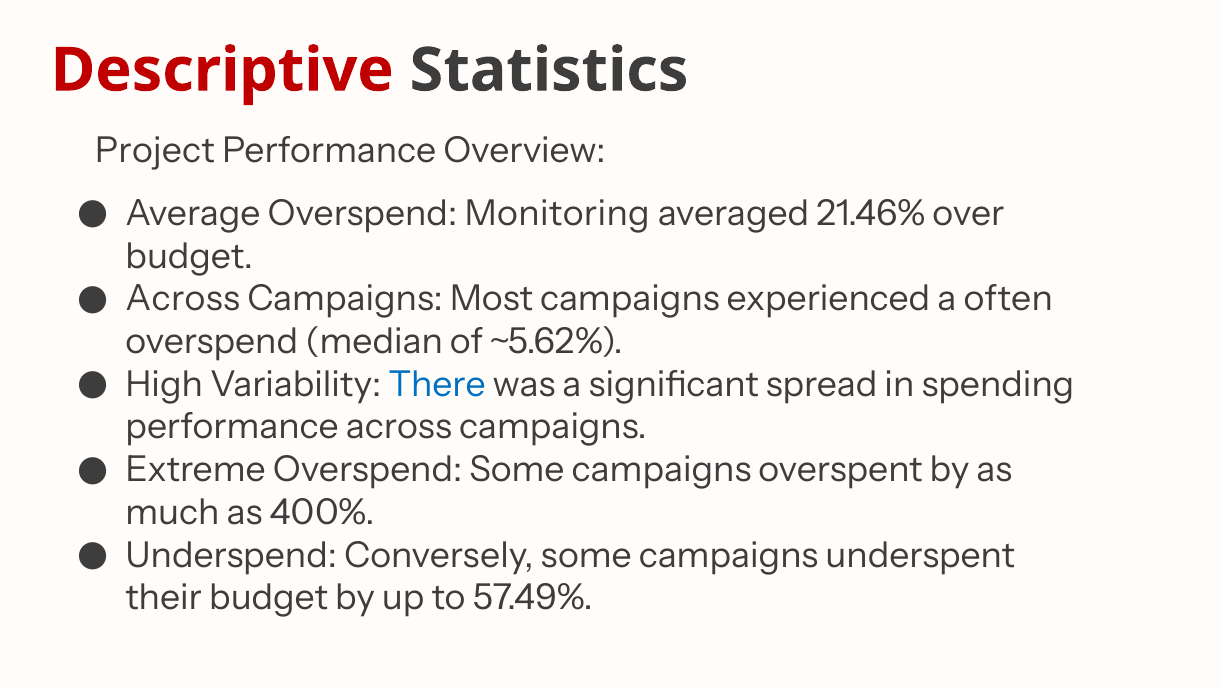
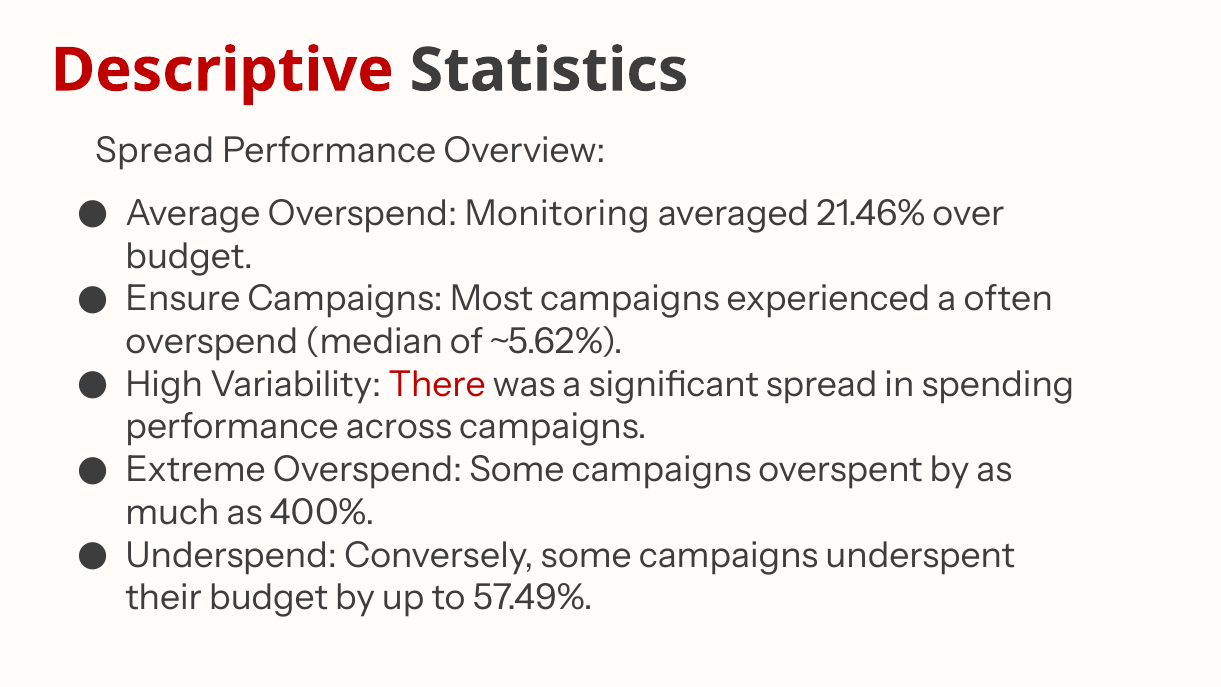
Project at (155, 150): Project -> Spread
Across at (183, 299): Across -> Ensure
There colour: blue -> red
